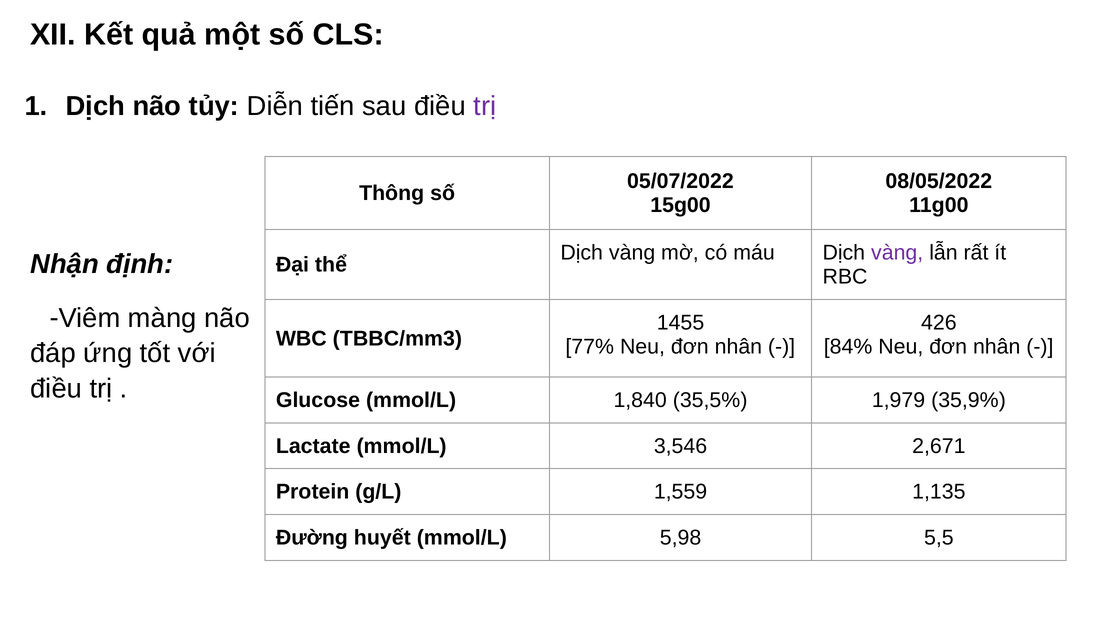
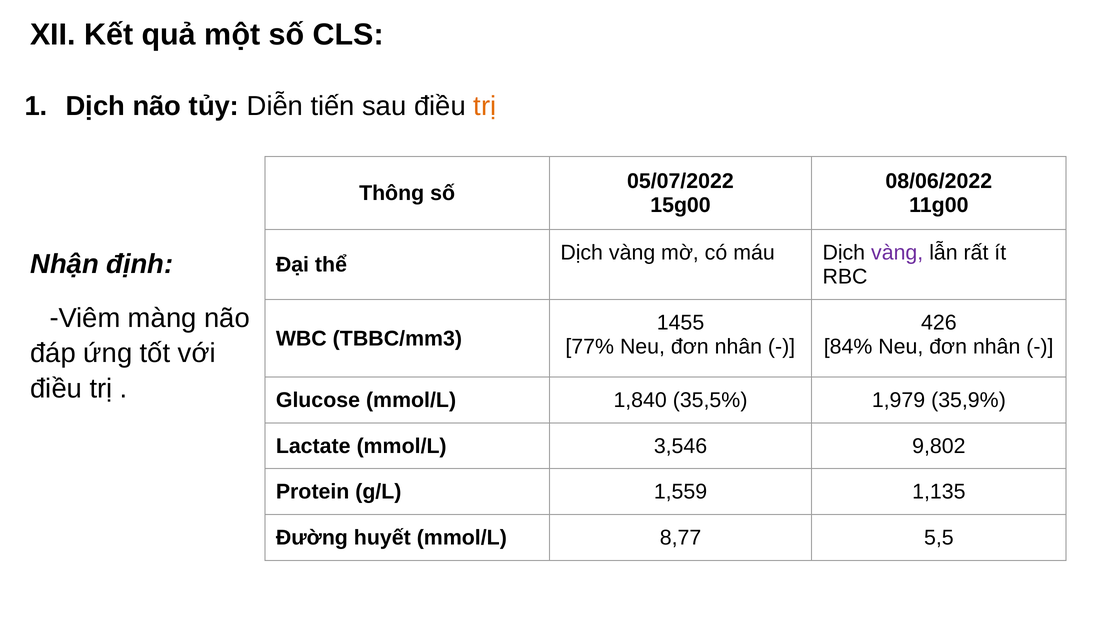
trị at (485, 106) colour: purple -> orange
08/05/2022: 08/05/2022 -> 08/06/2022
2,671: 2,671 -> 9,802
5,98: 5,98 -> 8,77
